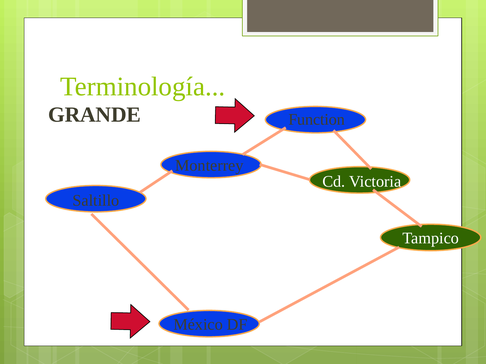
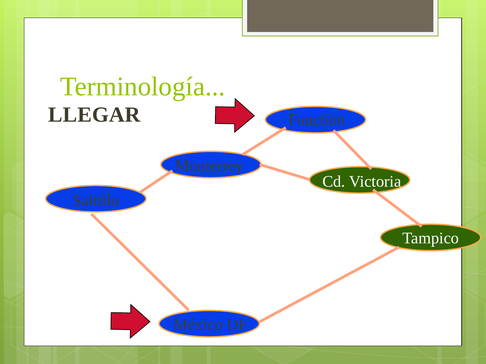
GRANDE: GRANDE -> LLEGAR
